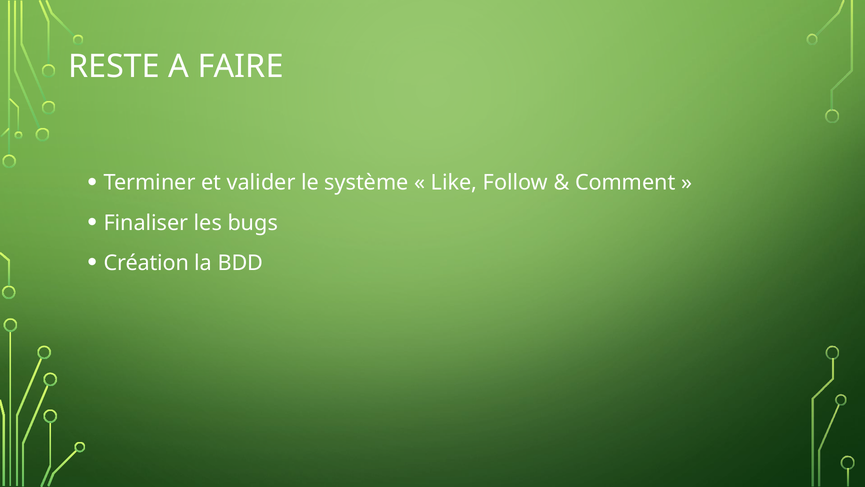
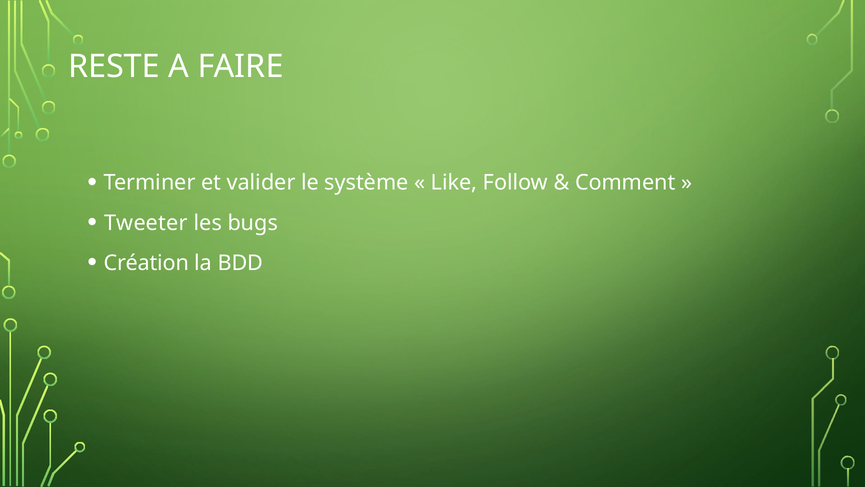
Finaliser: Finaliser -> Tweeter
